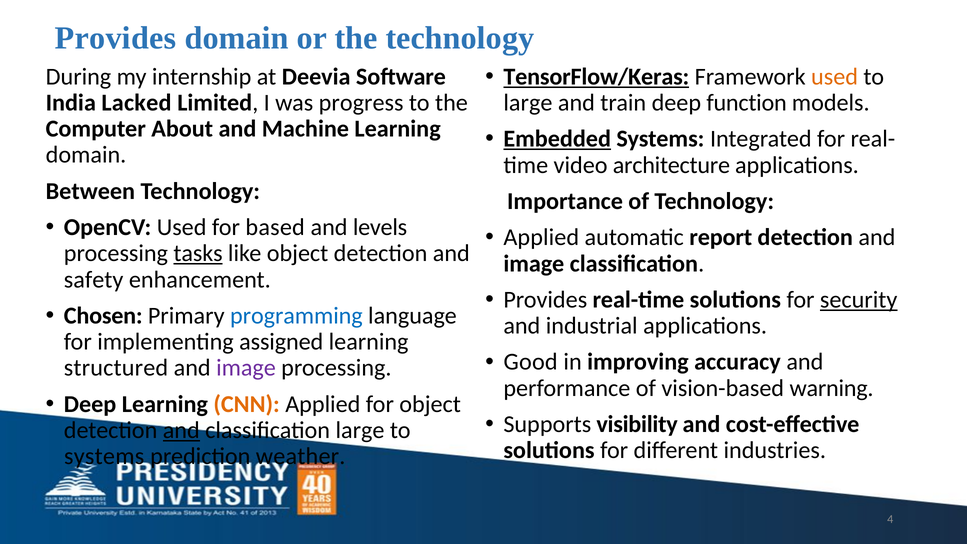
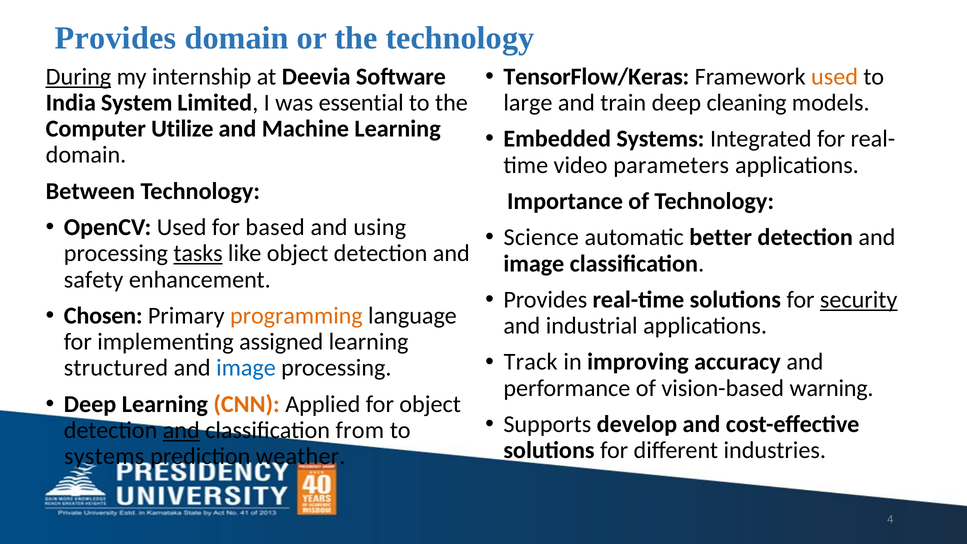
TensorFlow/Keras underline: present -> none
During underline: none -> present
Lacked: Lacked -> System
progress: progress -> essential
function: function -> cleaning
About: About -> Utilize
Embedded underline: present -> none
architecture: architecture -> parameters
levels: levels -> using
Applied at (541, 237): Applied -> Science
report: report -> better
programming colour: blue -> orange
Good: Good -> Track
image at (246, 368) colour: purple -> blue
visibility: visibility -> develop
classification large: large -> from
